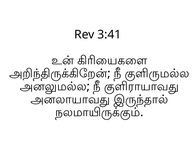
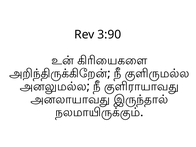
3:41: 3:41 -> 3:90
